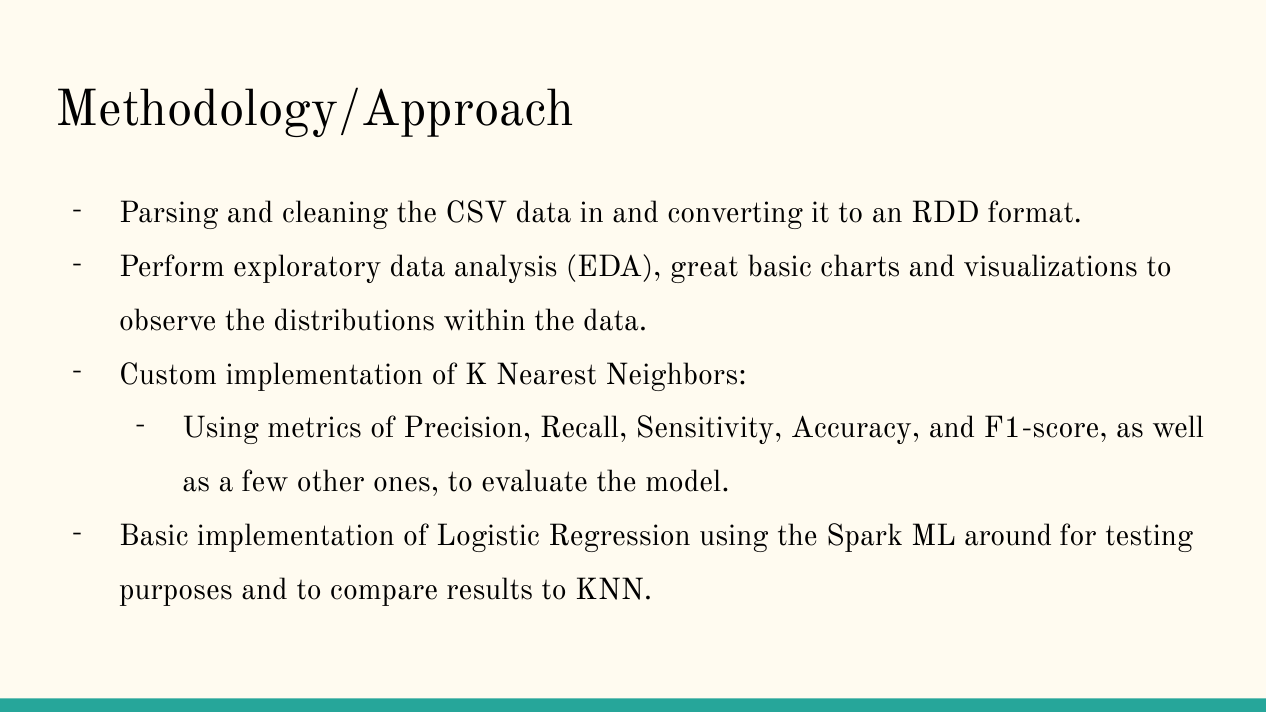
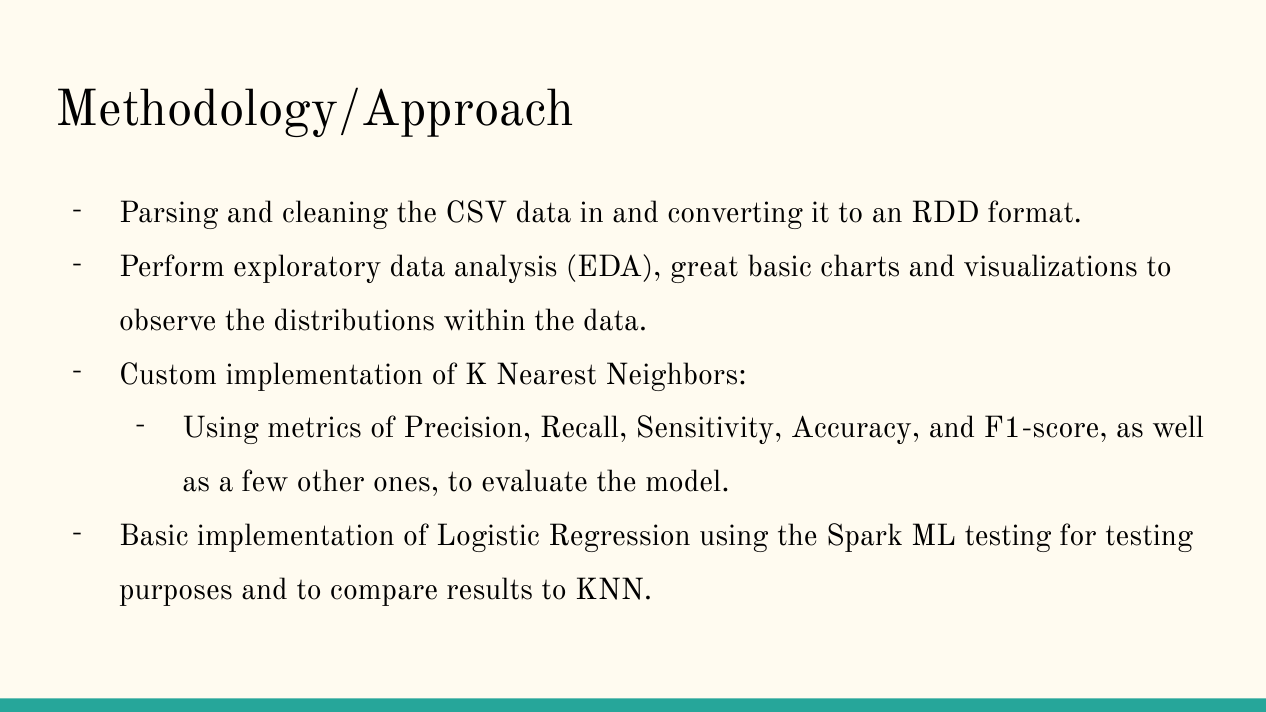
ML around: around -> testing
